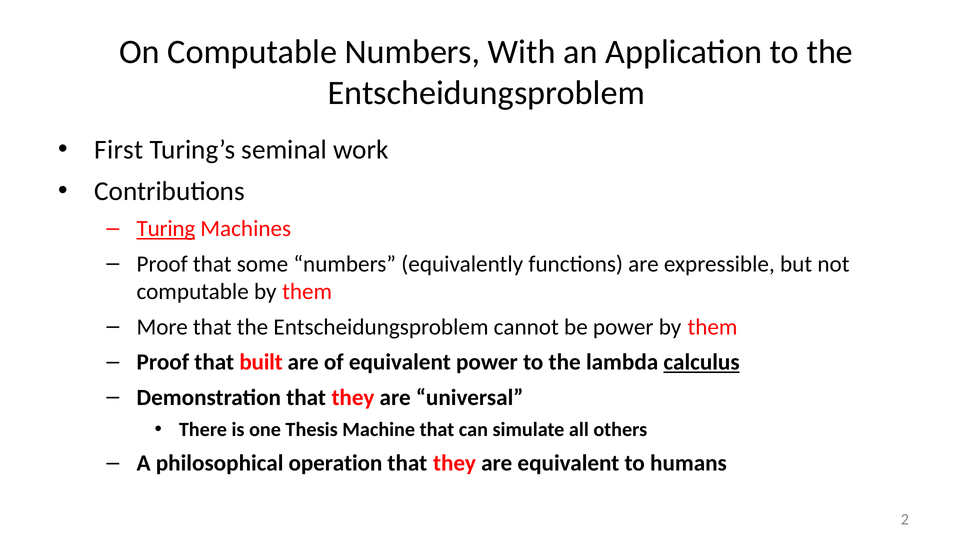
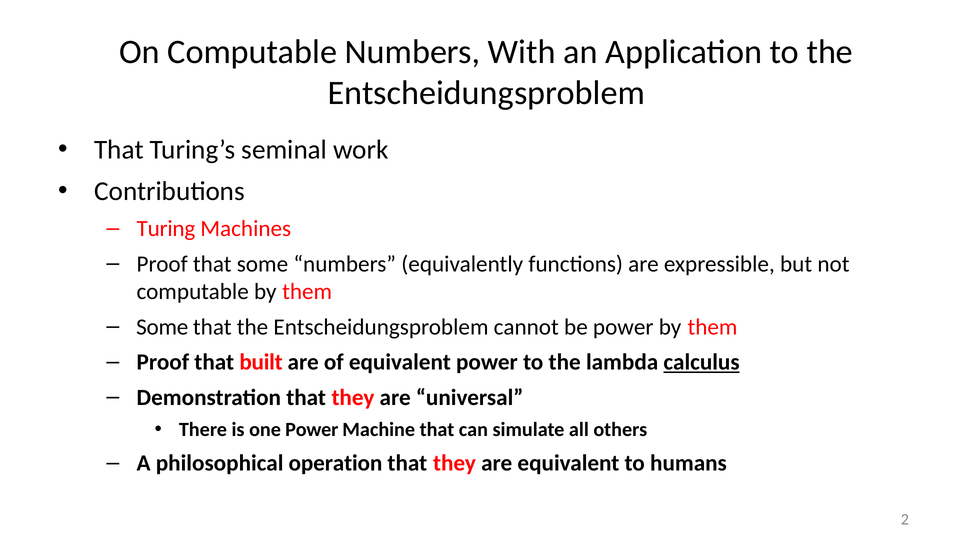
First at (119, 150): First -> That
Turing underline: present -> none
More at (162, 327): More -> Some
one Thesis: Thesis -> Power
